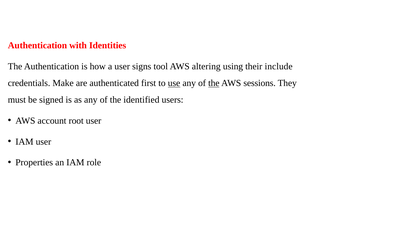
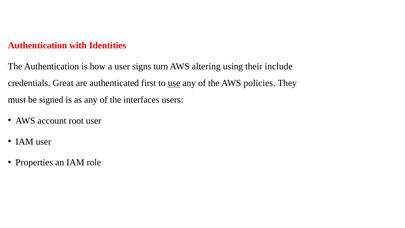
tool: tool -> turn
Make: Make -> Great
the at (214, 83) underline: present -> none
sessions: sessions -> policies
identified: identified -> interfaces
